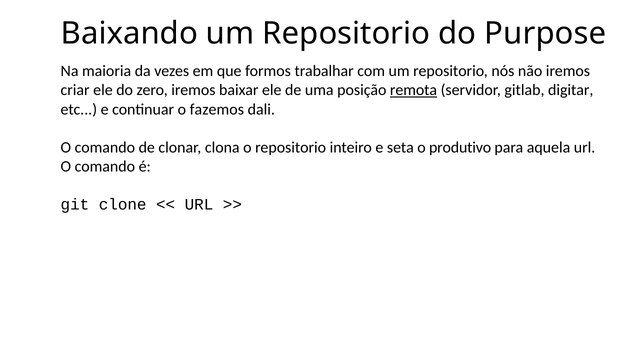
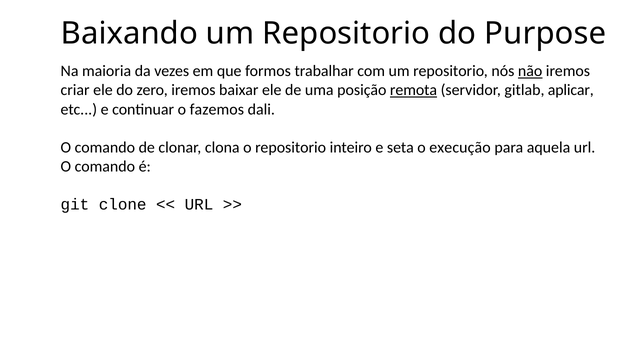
não underline: none -> present
digitar: digitar -> aplicar
produtivo: produtivo -> execução
